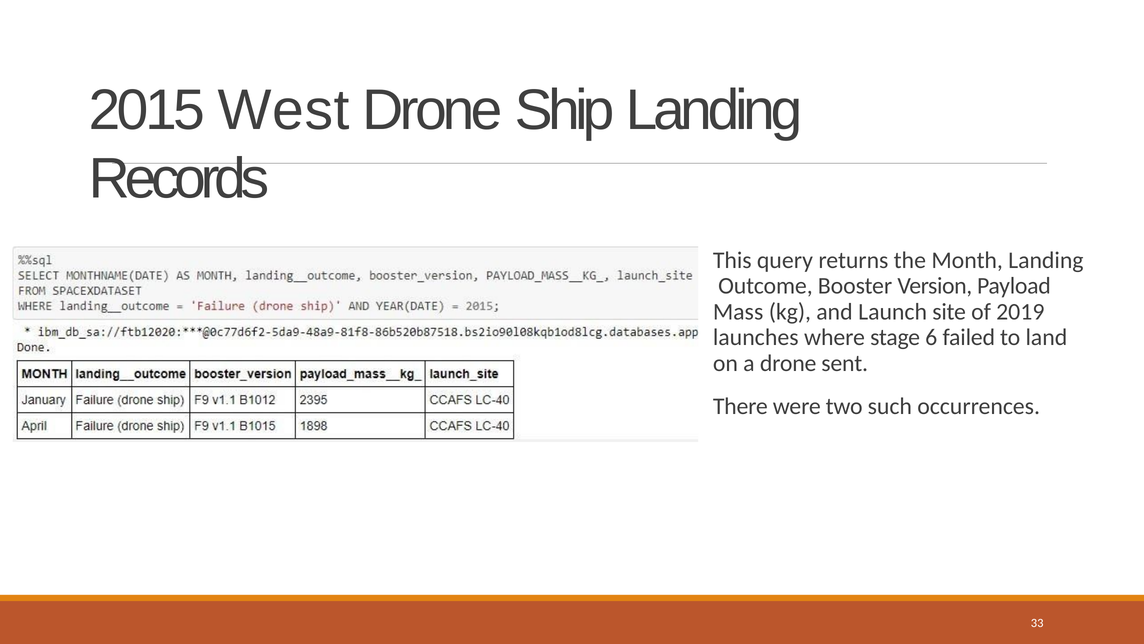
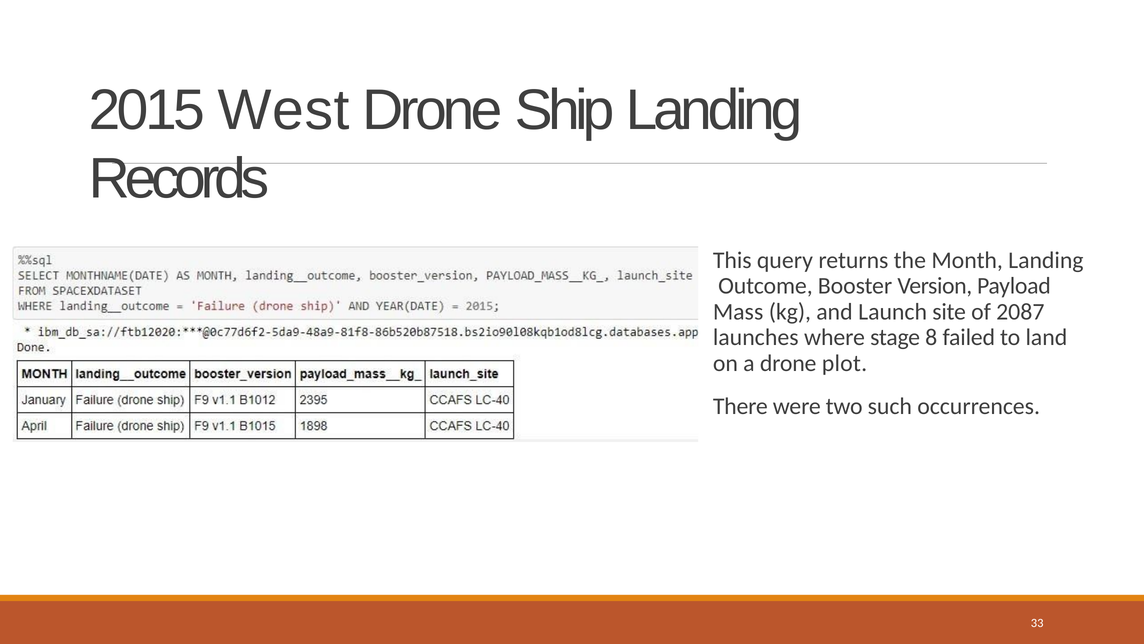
2019: 2019 -> 2087
6: 6 -> 8
sent: sent -> plot
